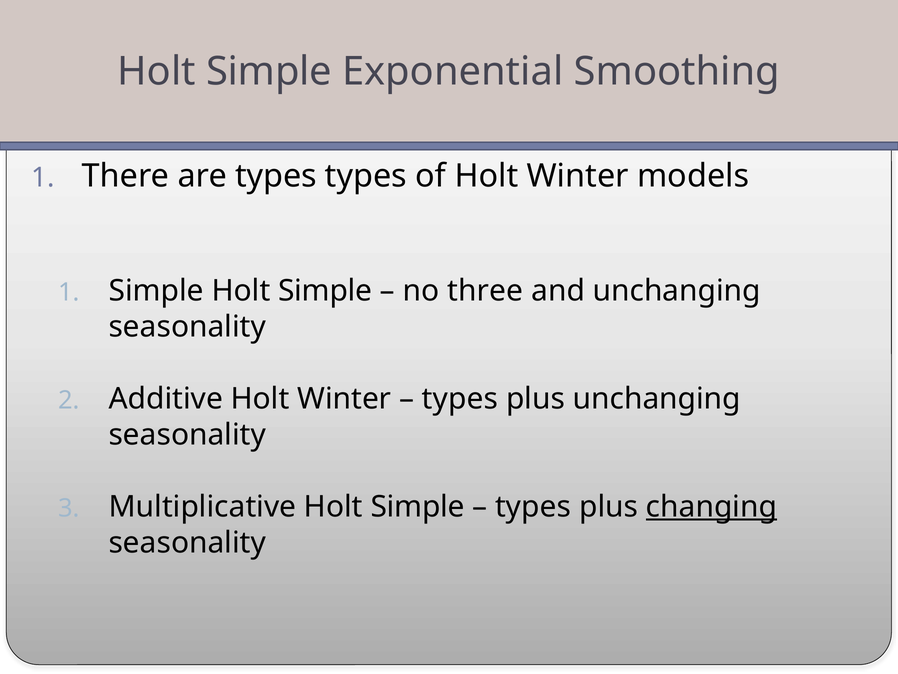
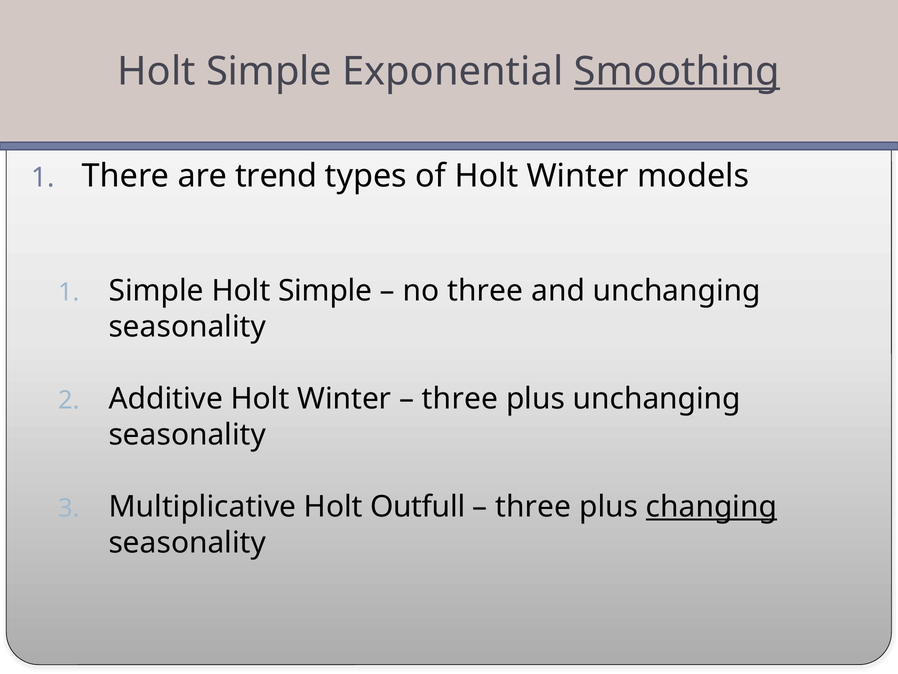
Smoothing underline: none -> present
are types: types -> trend
types at (460, 399): types -> three
Multiplicative Holt Simple: Simple -> Outfull
types at (533, 506): types -> three
